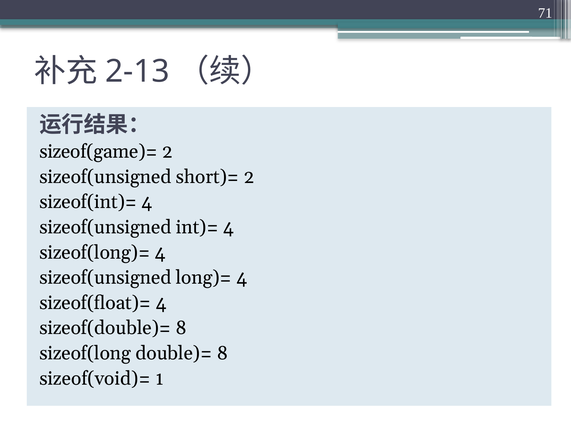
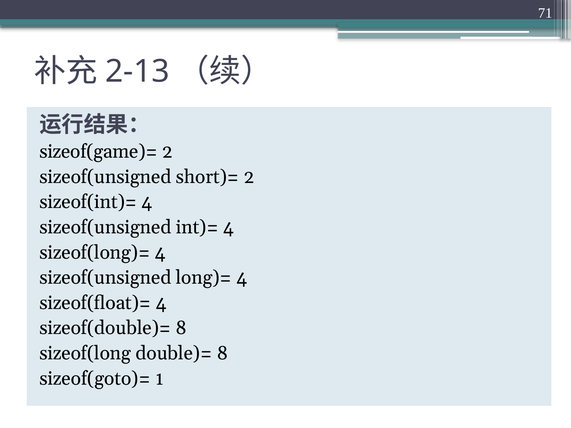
sizeof(void)=: sizeof(void)= -> sizeof(goto)=
